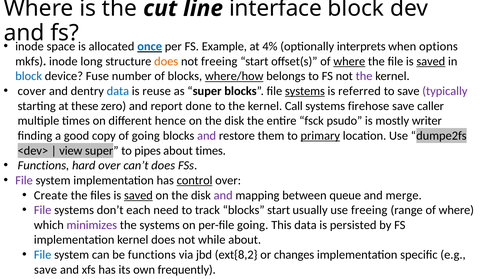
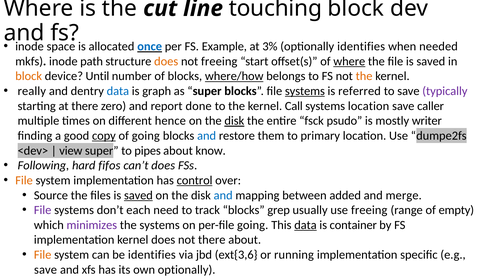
interface: interface -> touching
4%: 4% -> 3%
optionally interprets: interprets -> identifies
options: options -> needed
long: long -> path
saved at (431, 61) underline: present -> none
block at (29, 76) colour: blue -> orange
Fuse: Fuse -> Until
the at (364, 76) colour: purple -> orange
cover: cover -> really
reuse: reuse -> graph
at these: these -> there
systems firehose: firehose -> location
disk at (234, 121) underline: none -> present
copy underline: none -> present
and at (207, 136) colour: purple -> blue
primary underline: present -> none
about times: times -> know
Functions at (43, 166): Functions -> Following
hard over: over -> fifos
File at (24, 180) colour: purple -> orange
Create: Create -> Source
and at (223, 195) colour: purple -> blue
queue: queue -> added
blocks start: start -> grep
range of where: where -> empty
data at (305, 225) underline: none -> present
persisted: persisted -> container
not while: while -> there
File at (43, 255) colour: blue -> orange
be functions: functions -> identifies
ext{8,2: ext{8,2 -> ext{3,6
changes: changes -> running
own frequently: frequently -> optionally
